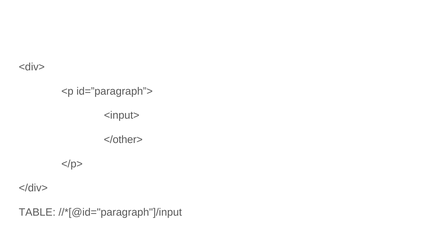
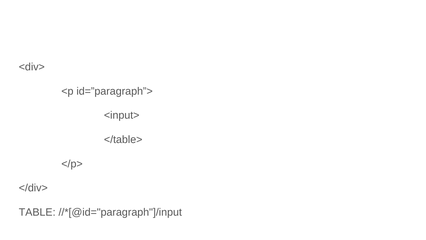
</other>: </other> -> </table>
